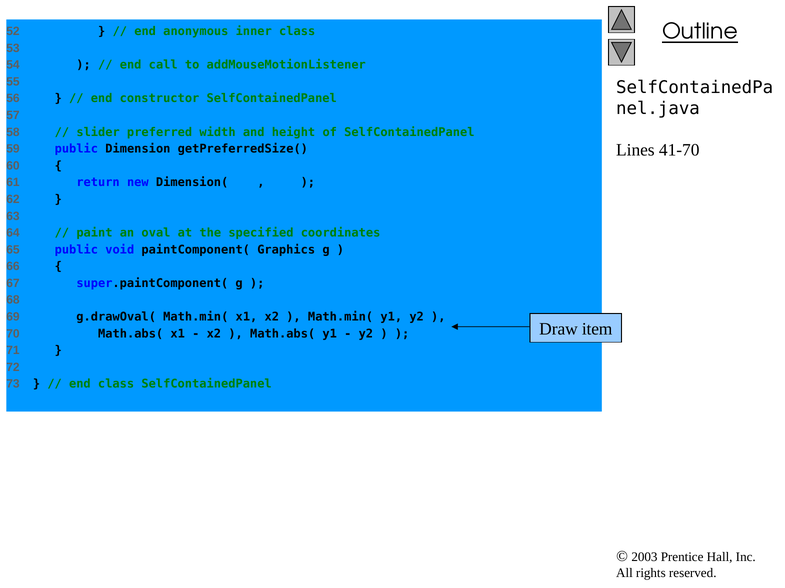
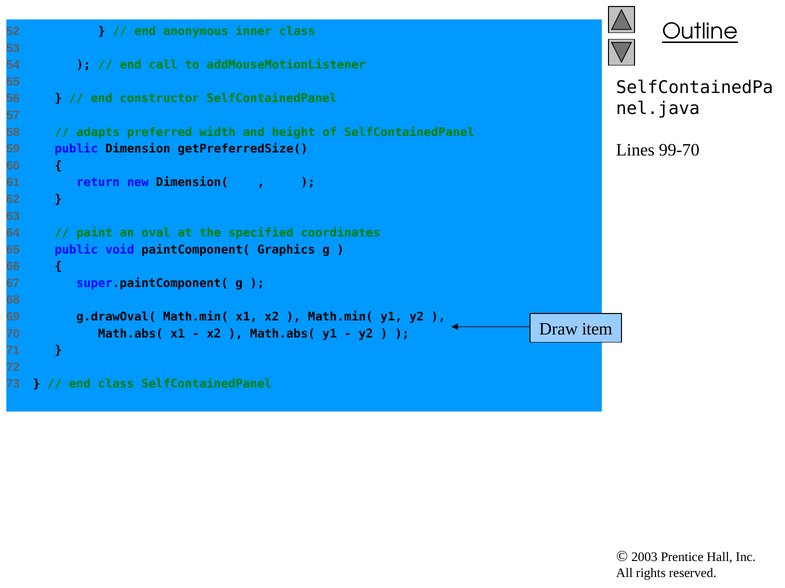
slider: slider -> adapts
41-70: 41-70 -> 99-70
